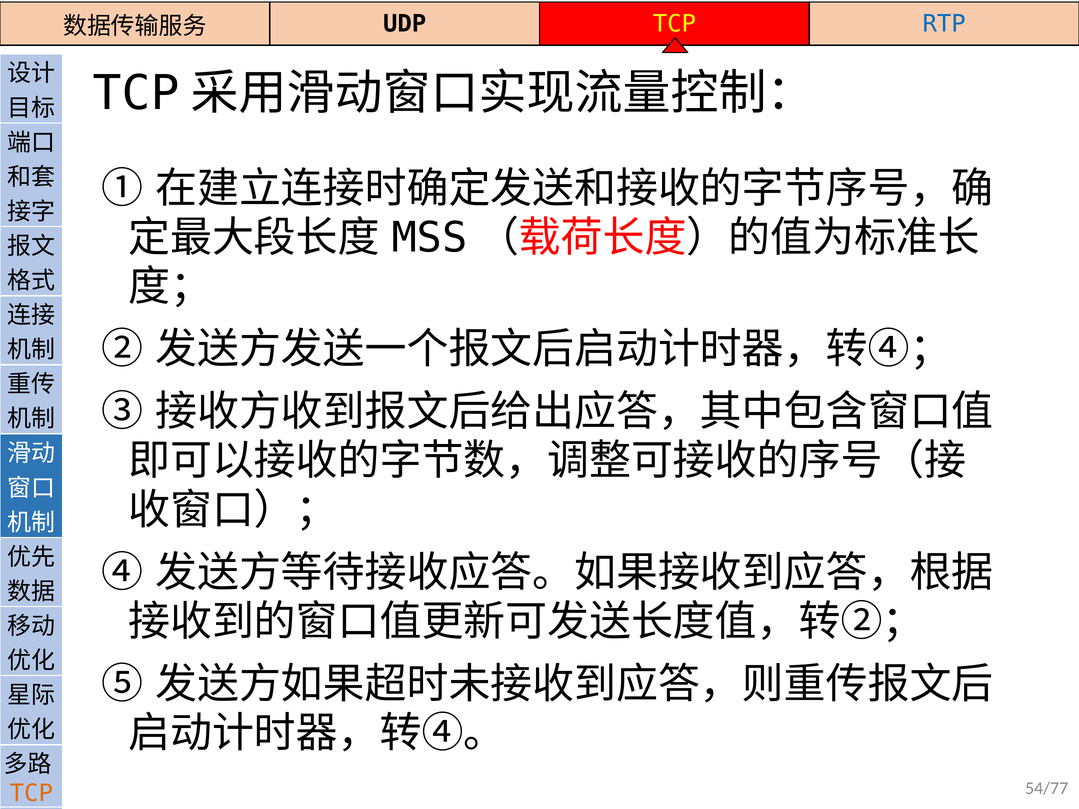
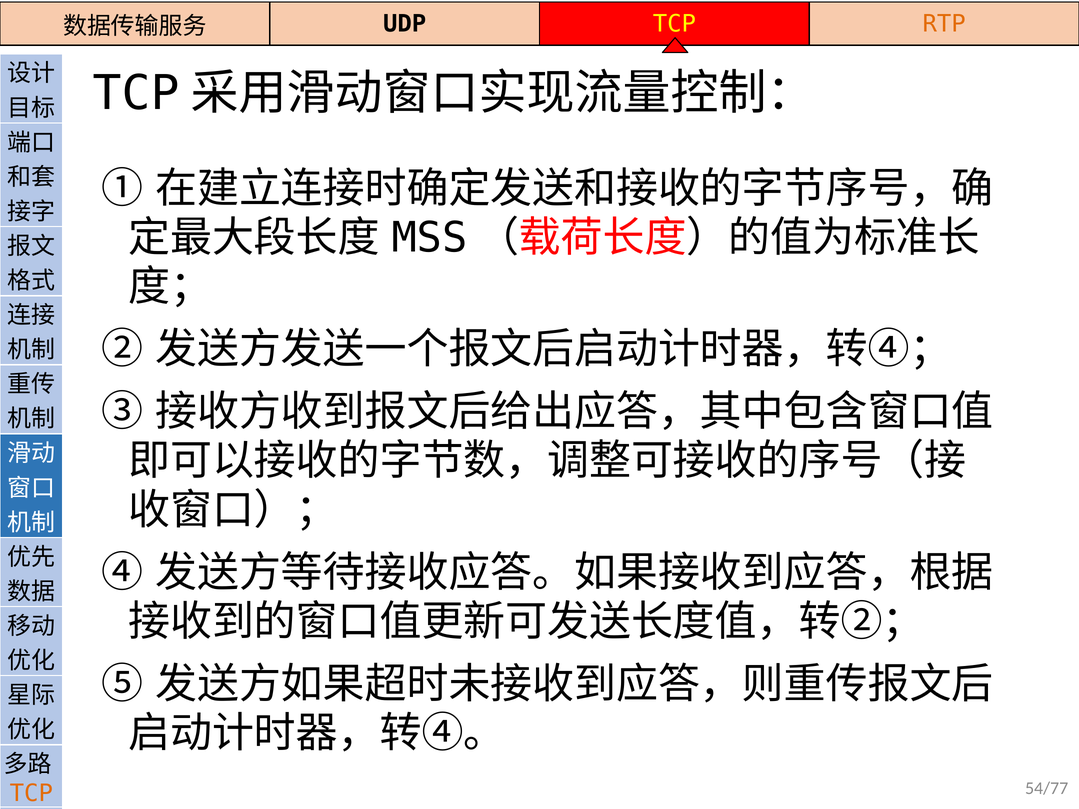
RTP colour: blue -> orange
